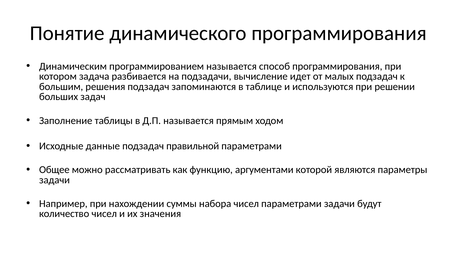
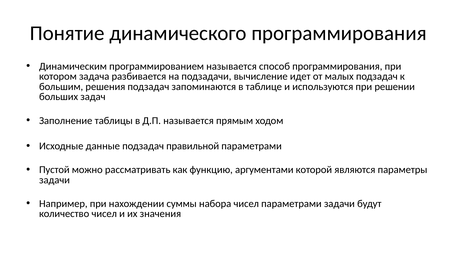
Общее: Общее -> Пустой
